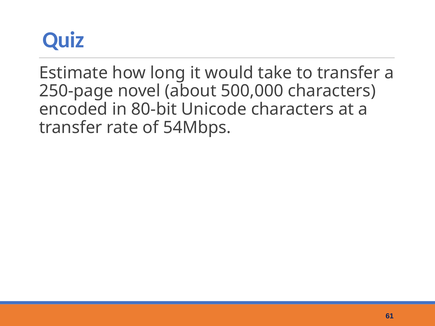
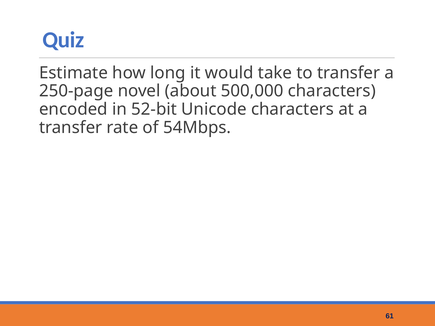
80-bit: 80-bit -> 52-bit
